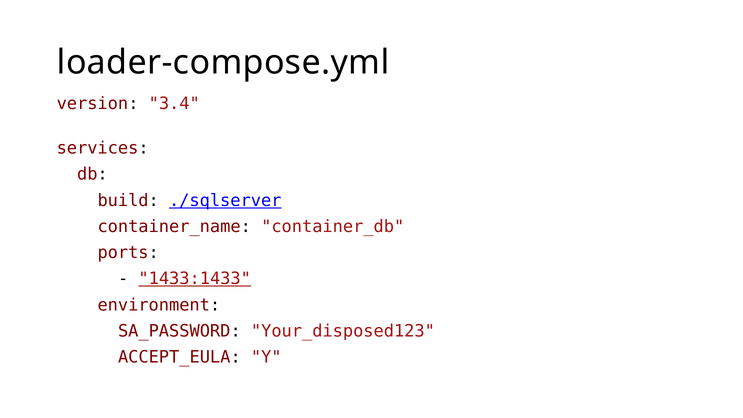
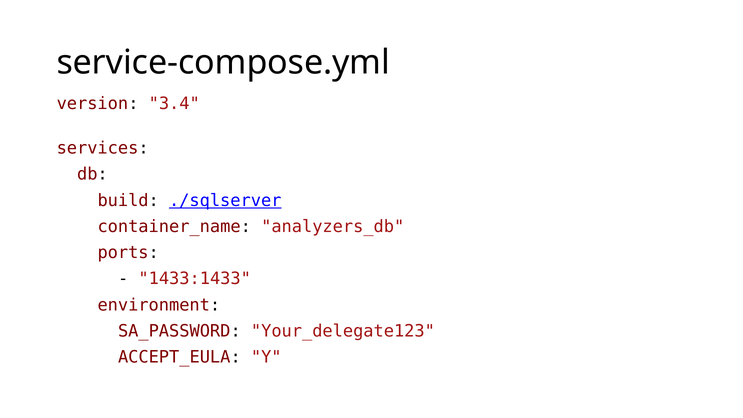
loader-compose.yml: loader-compose.yml -> service-compose.yml
container_db: container_db -> analyzers_db
1433:1433 underline: present -> none
Your_disposed123: Your_disposed123 -> Your_delegate123
